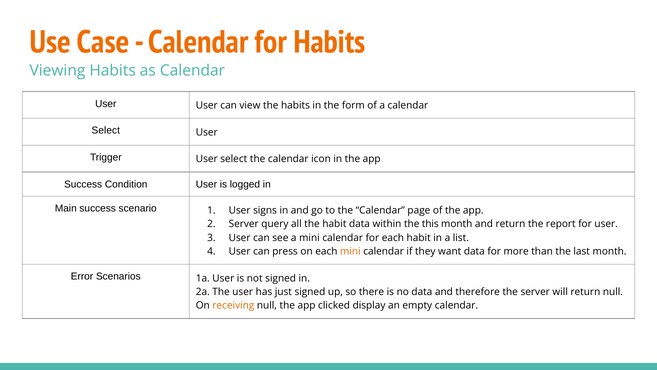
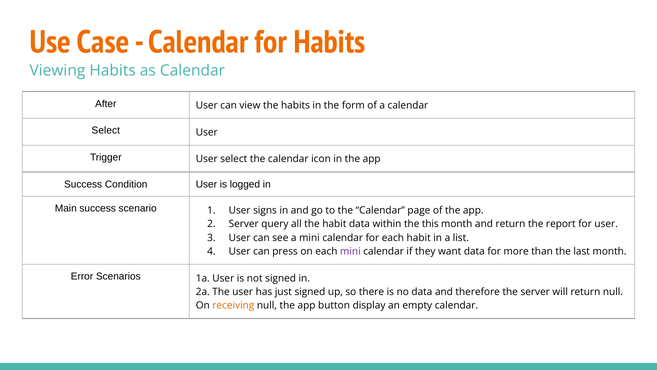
User at (106, 104): User -> After
mini at (350, 251) colour: orange -> purple
clicked: clicked -> button
